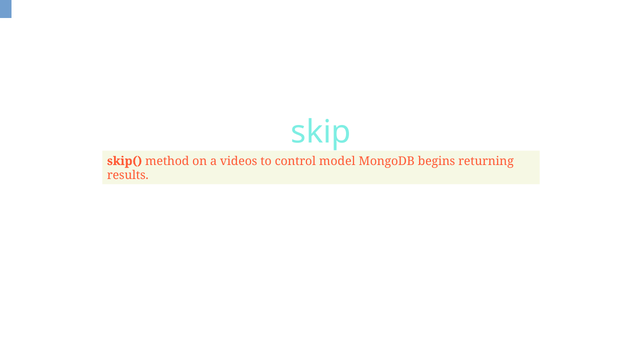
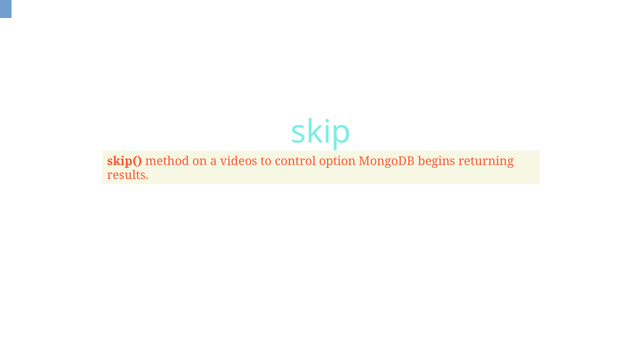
model: model -> option
